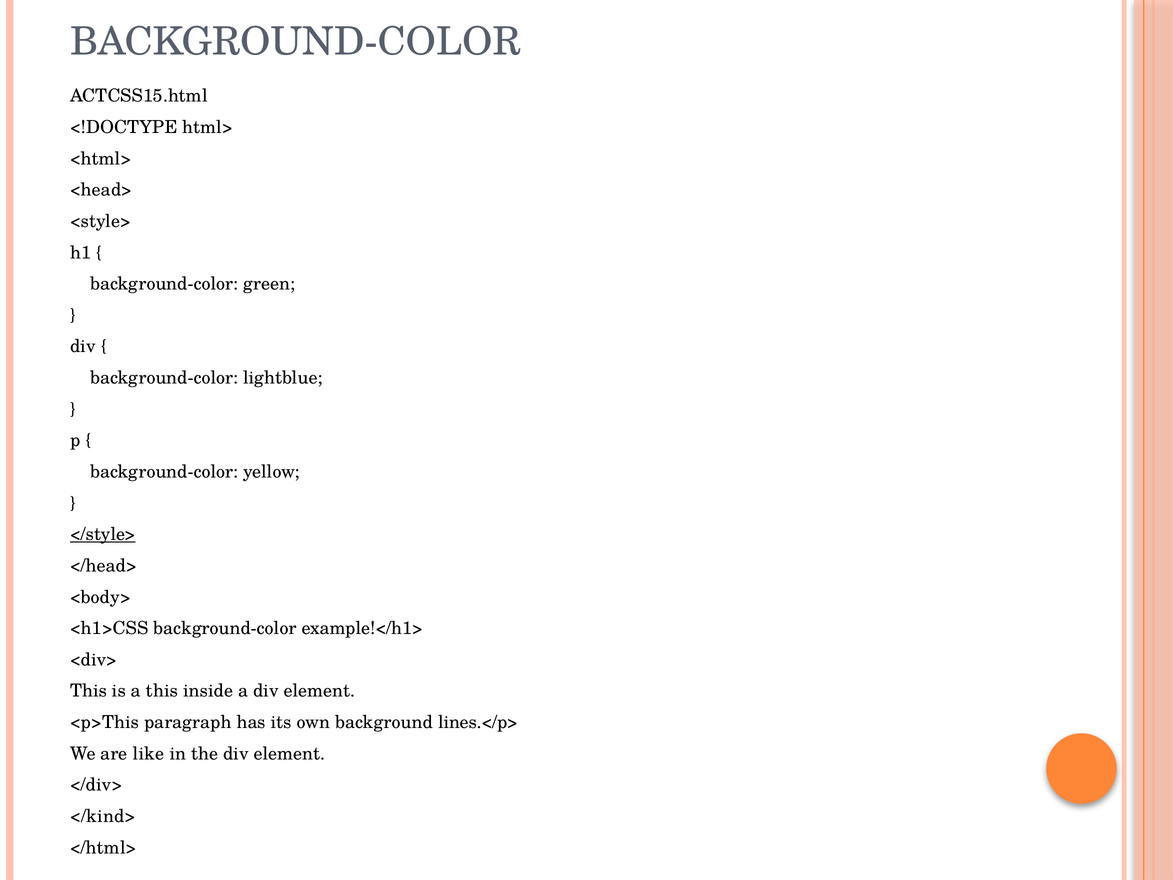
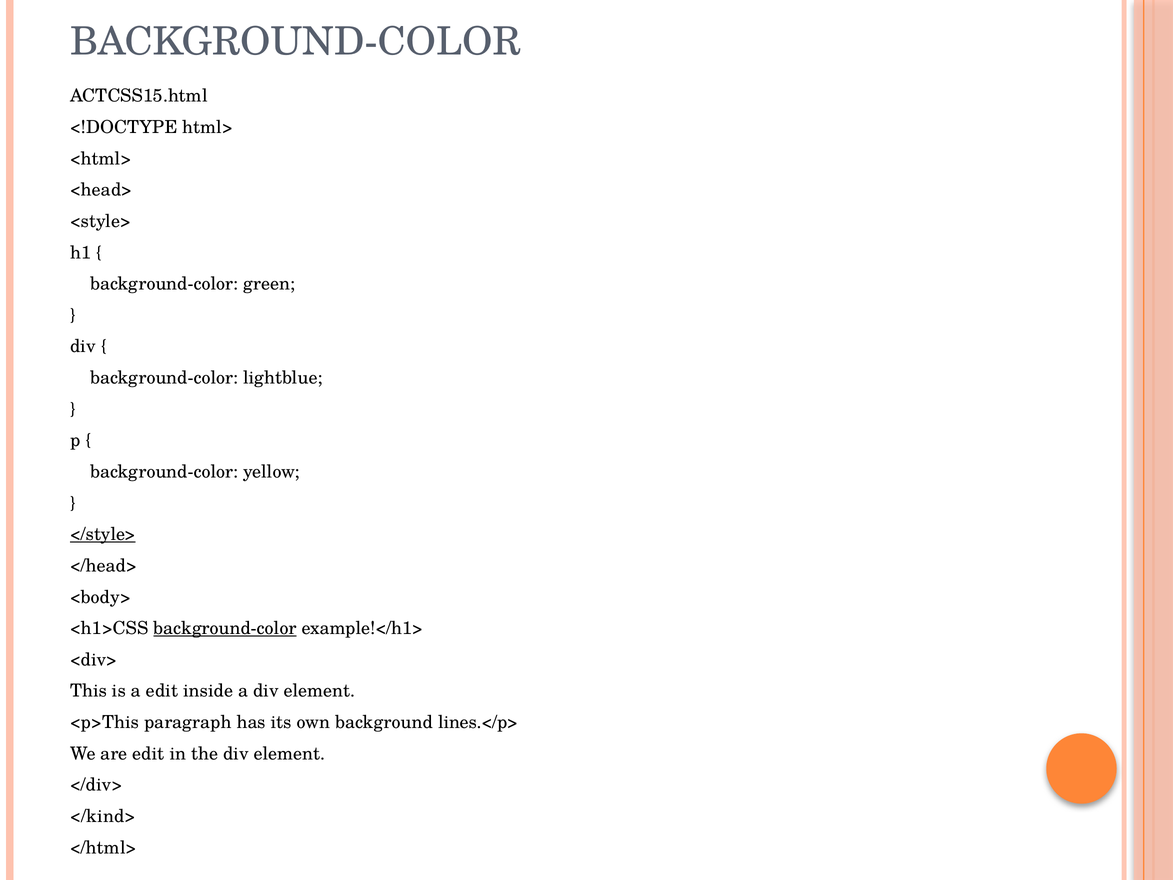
background-color at (225, 628) underline: none -> present
a this: this -> edit
are like: like -> edit
